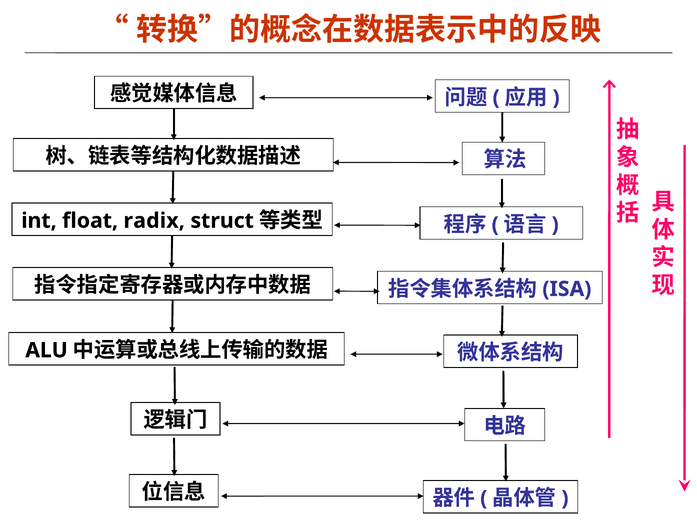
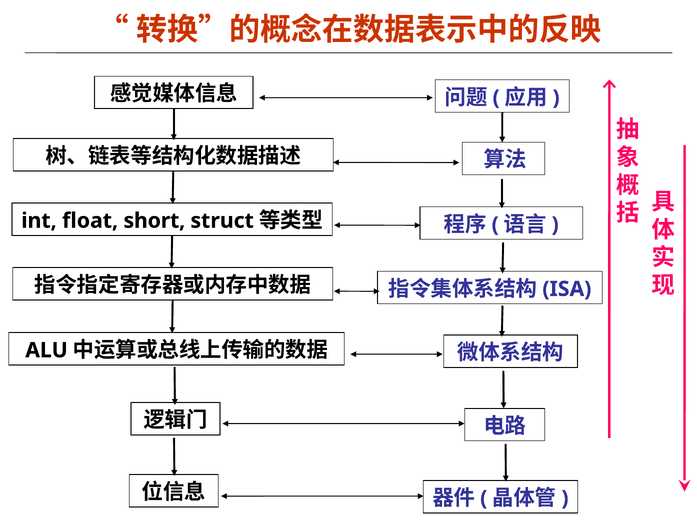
radix: radix -> short
